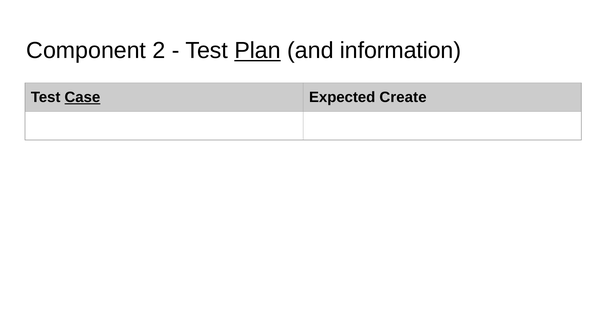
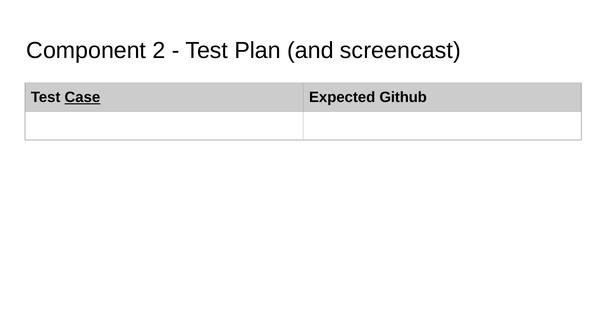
Plan underline: present -> none
information: information -> screencast
Create: Create -> Github
